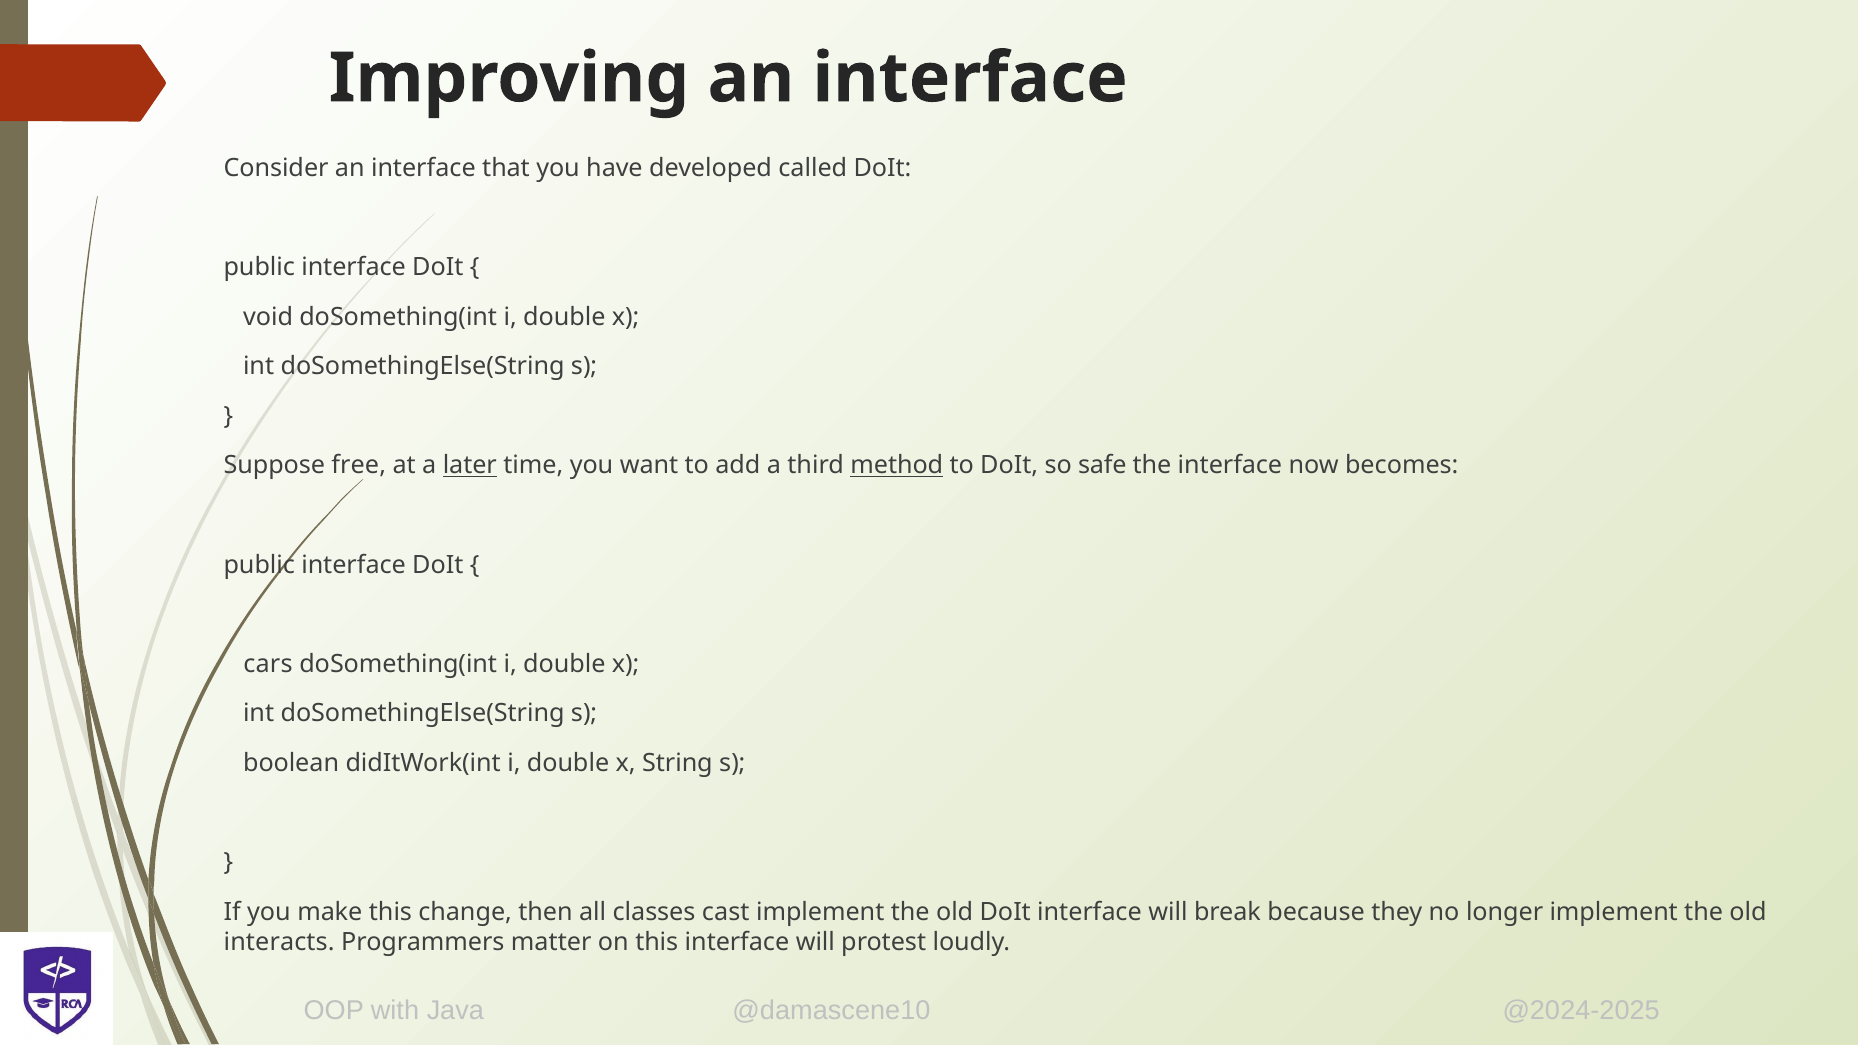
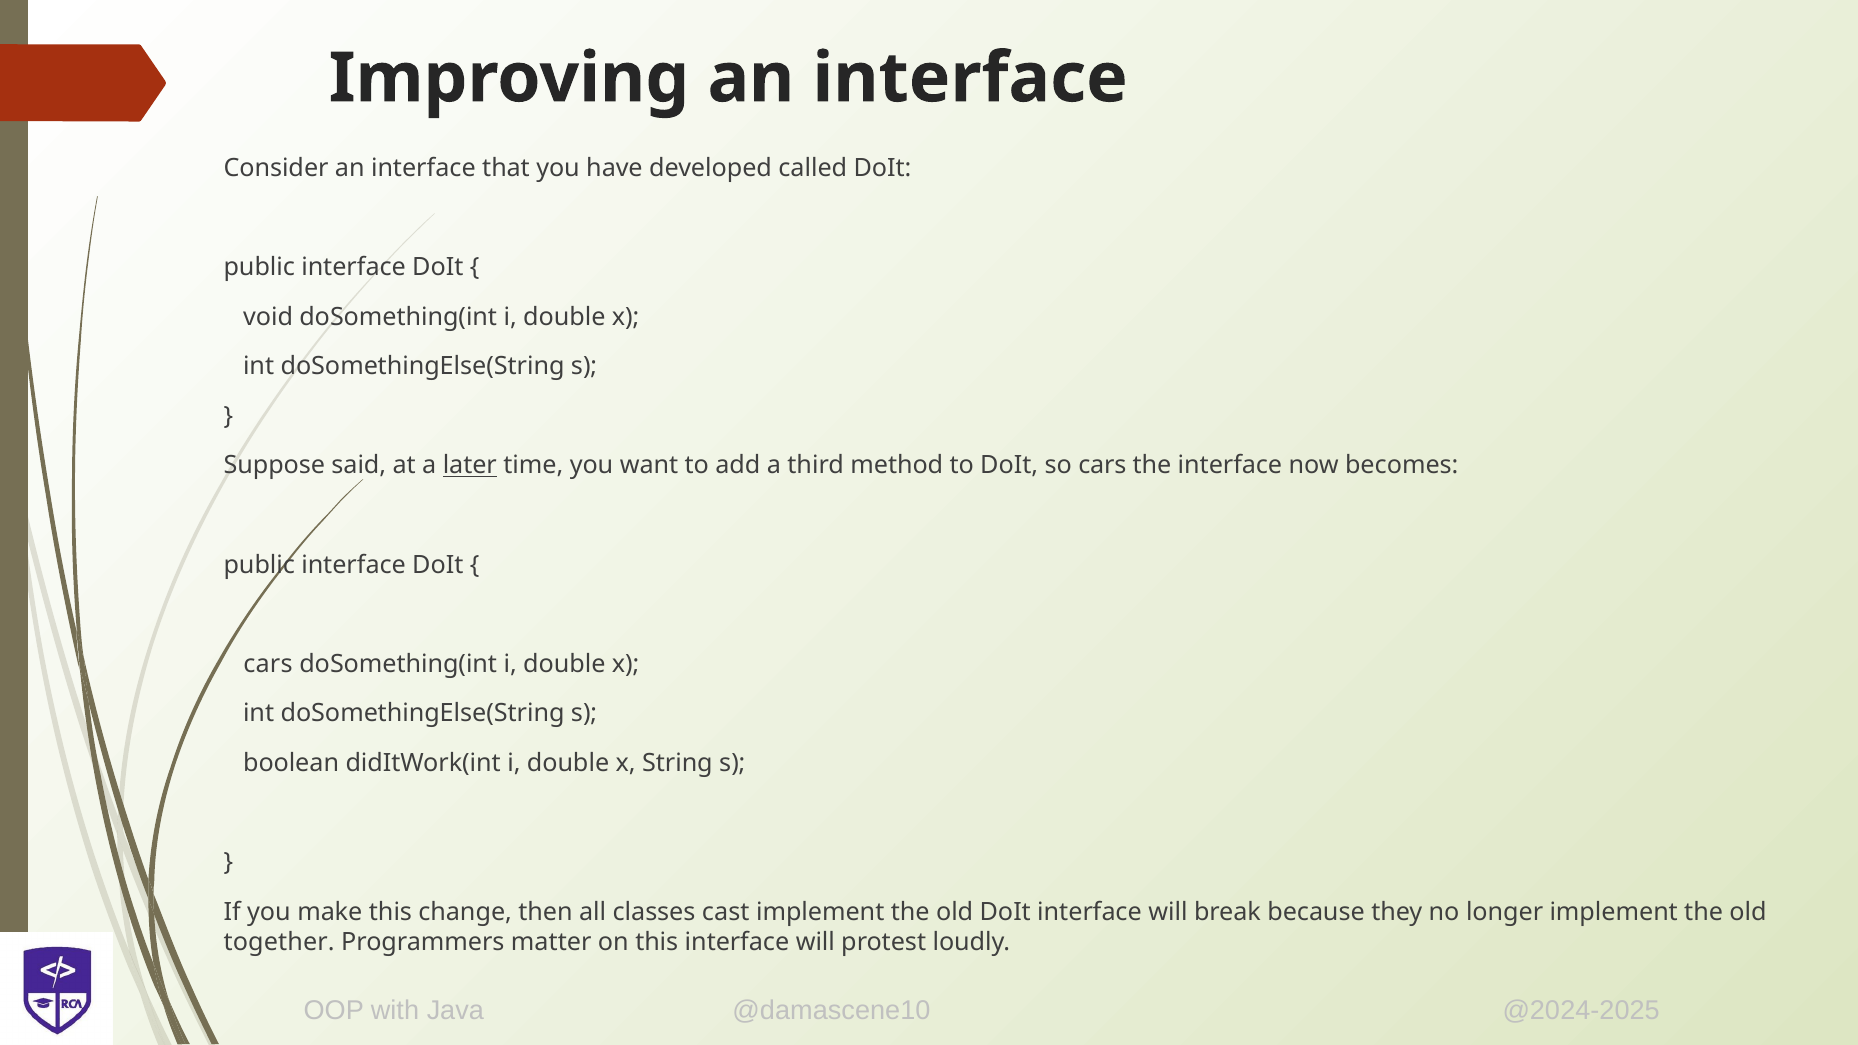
free: free -> said
method underline: present -> none
so safe: safe -> cars
interacts: interacts -> together
